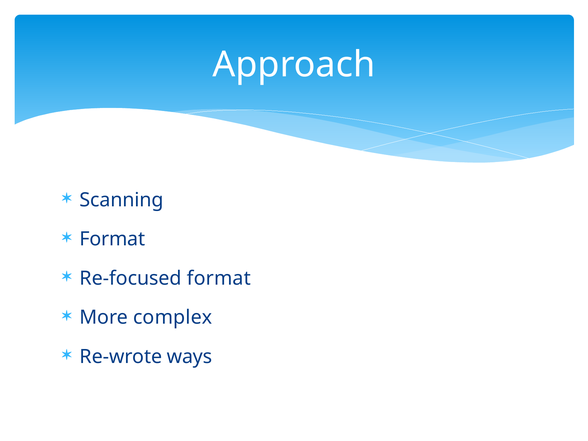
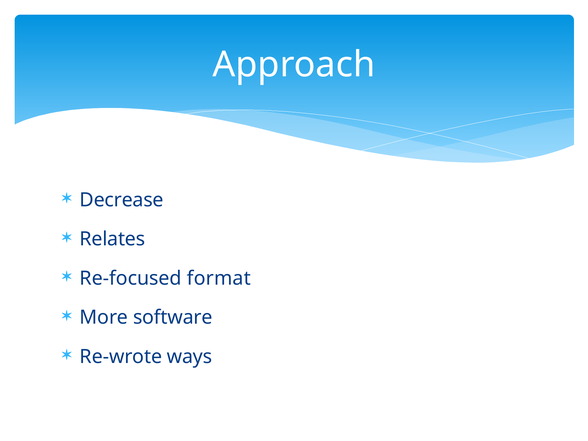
Scanning: Scanning -> Decrease
Format at (112, 239): Format -> Relates
complex: complex -> software
